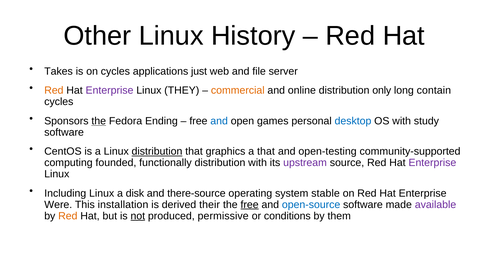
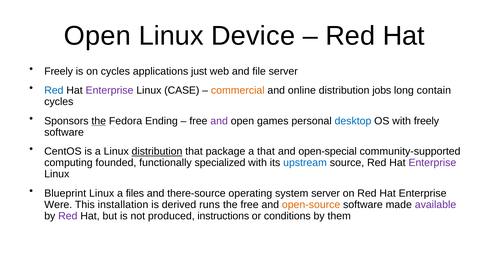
Other at (97, 36): Other -> Open
History: History -> Device
Takes at (59, 71): Takes -> Freely
Red at (54, 91) colour: orange -> blue
THEY: THEY -> CASE
only: only -> jobs
and at (219, 121) colour: blue -> purple
with study: study -> freely
graphics: graphics -> package
open-testing: open-testing -> open-special
functionally distribution: distribution -> specialized
upstream colour: purple -> blue
Including: Including -> Blueprint
disk: disk -> files
system stable: stable -> server
their: their -> runs
free at (250, 205) underline: present -> none
open-source colour: blue -> orange
Red at (68, 216) colour: orange -> purple
not underline: present -> none
permissive: permissive -> instructions
